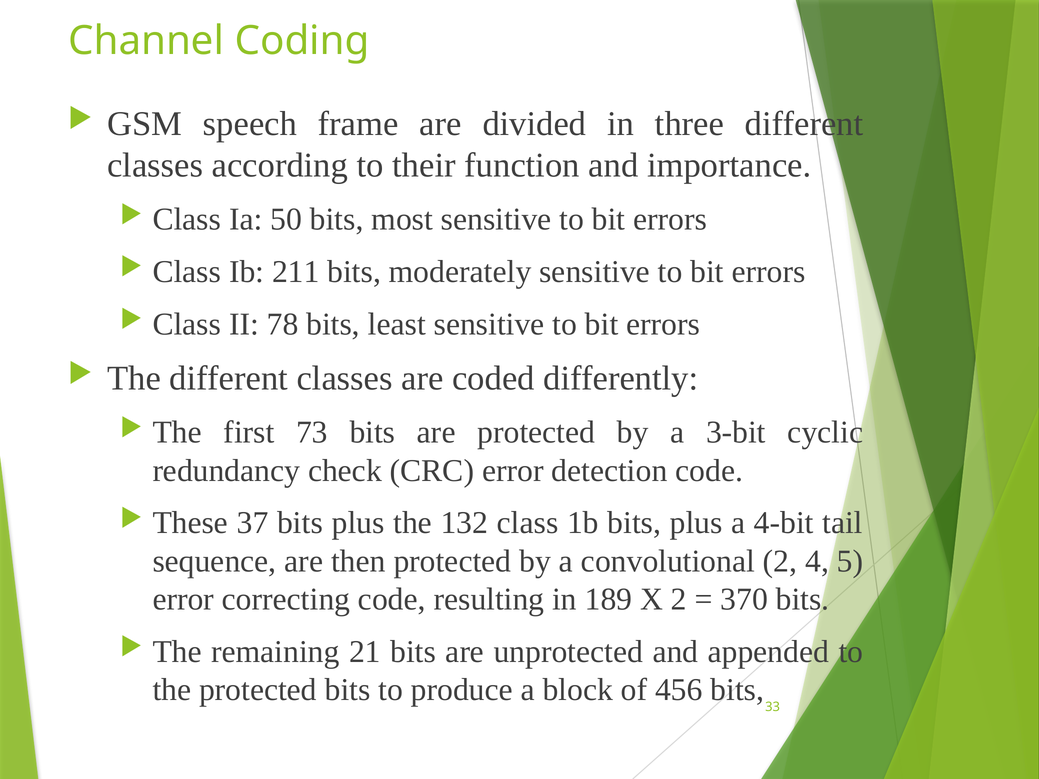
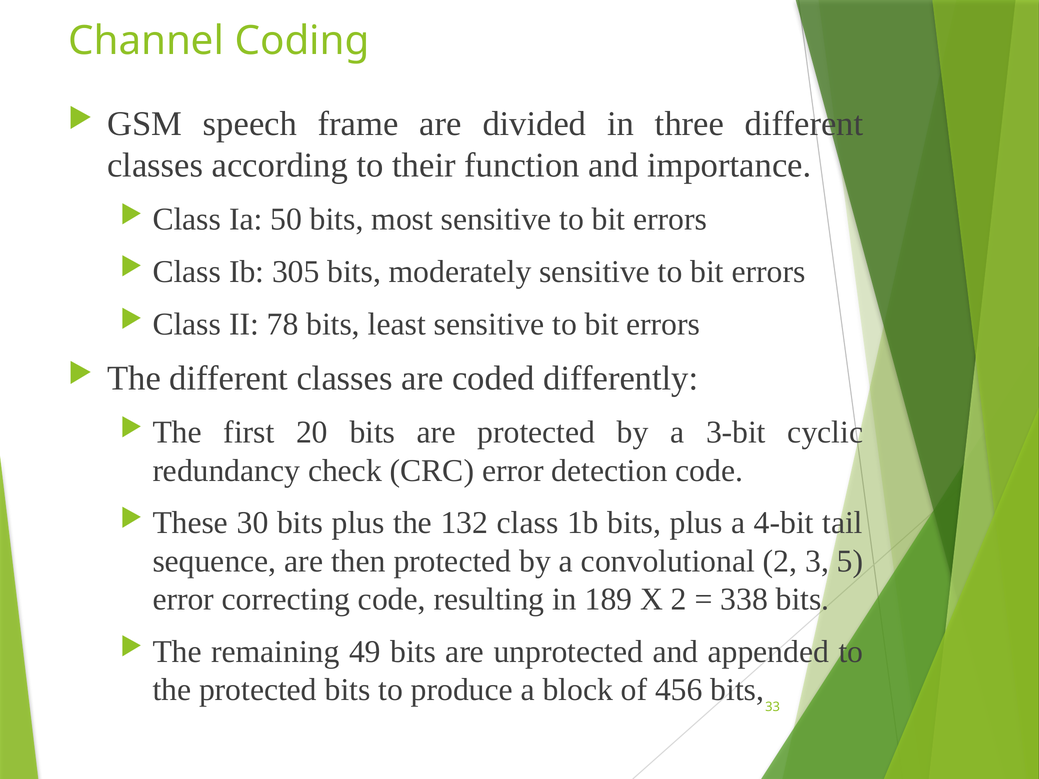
211: 211 -> 305
73: 73 -> 20
37: 37 -> 30
4: 4 -> 3
370: 370 -> 338
21: 21 -> 49
